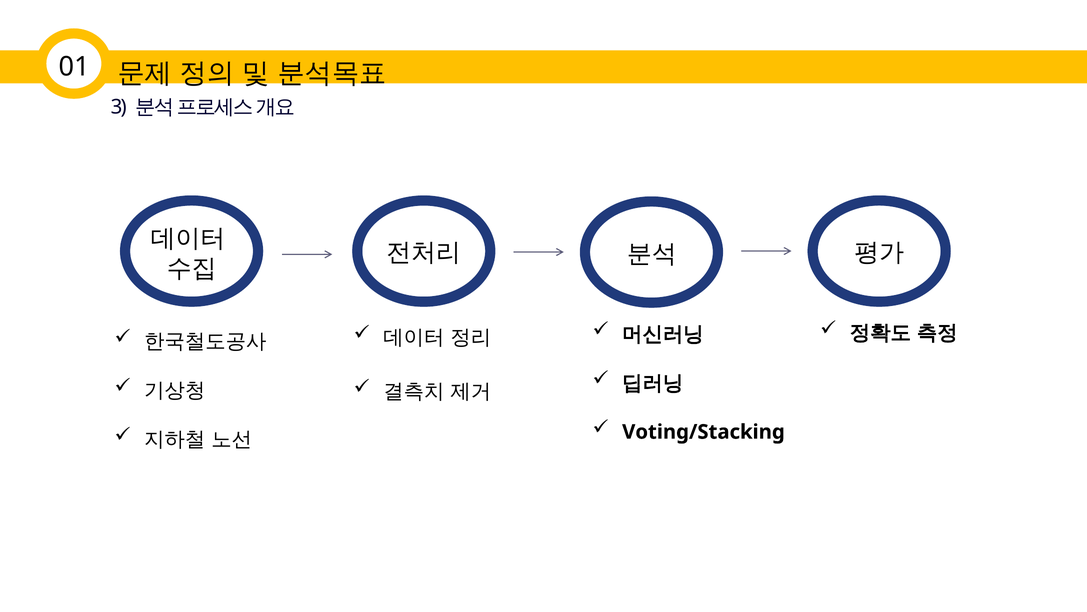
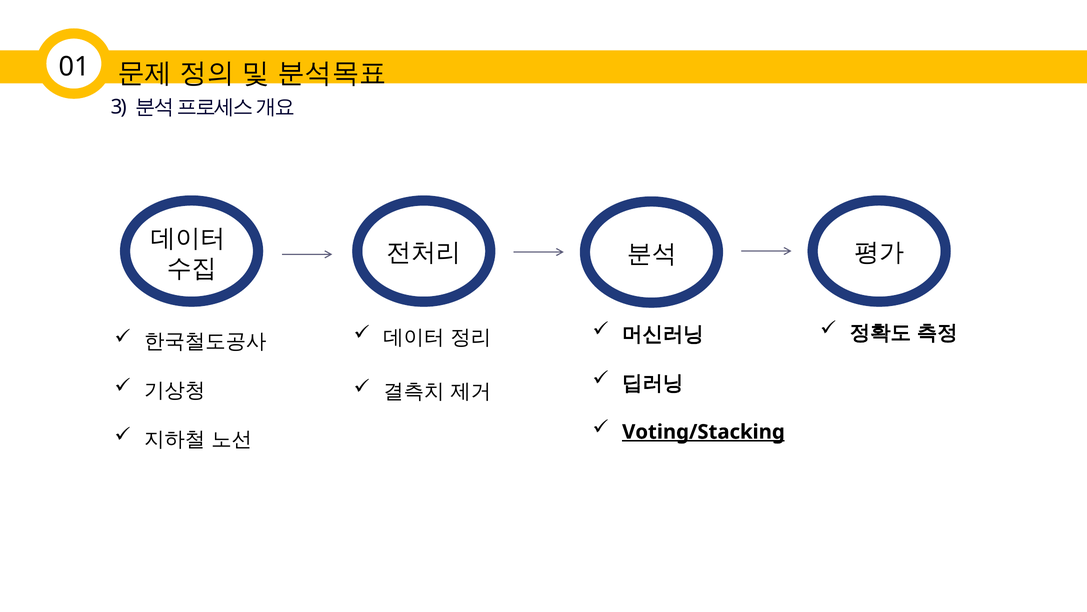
Voting/Stacking underline: none -> present
